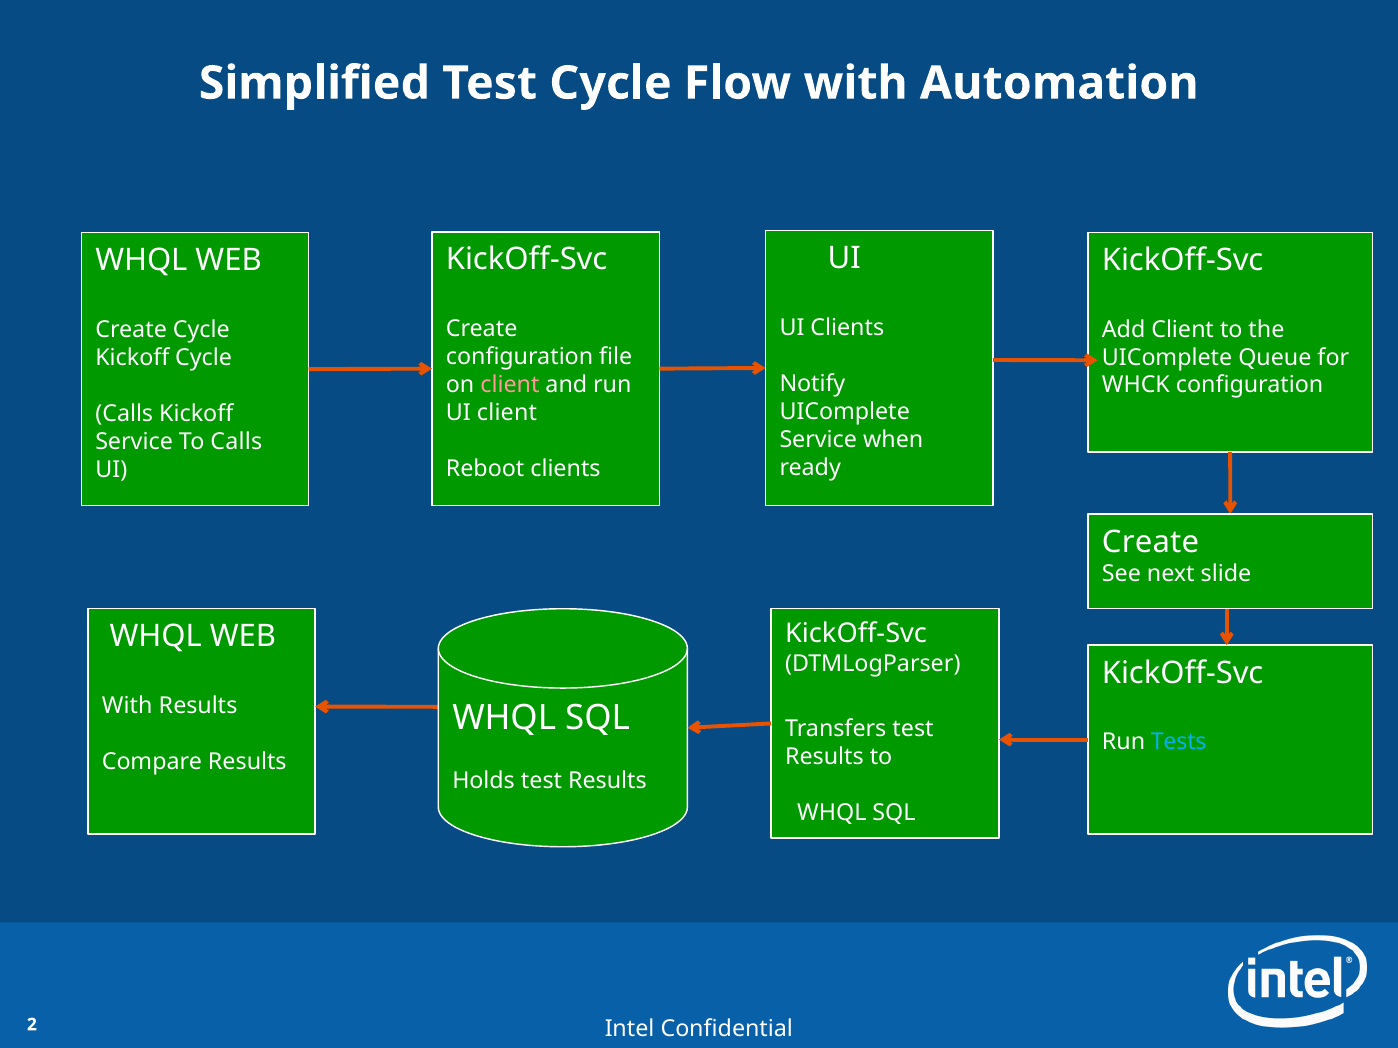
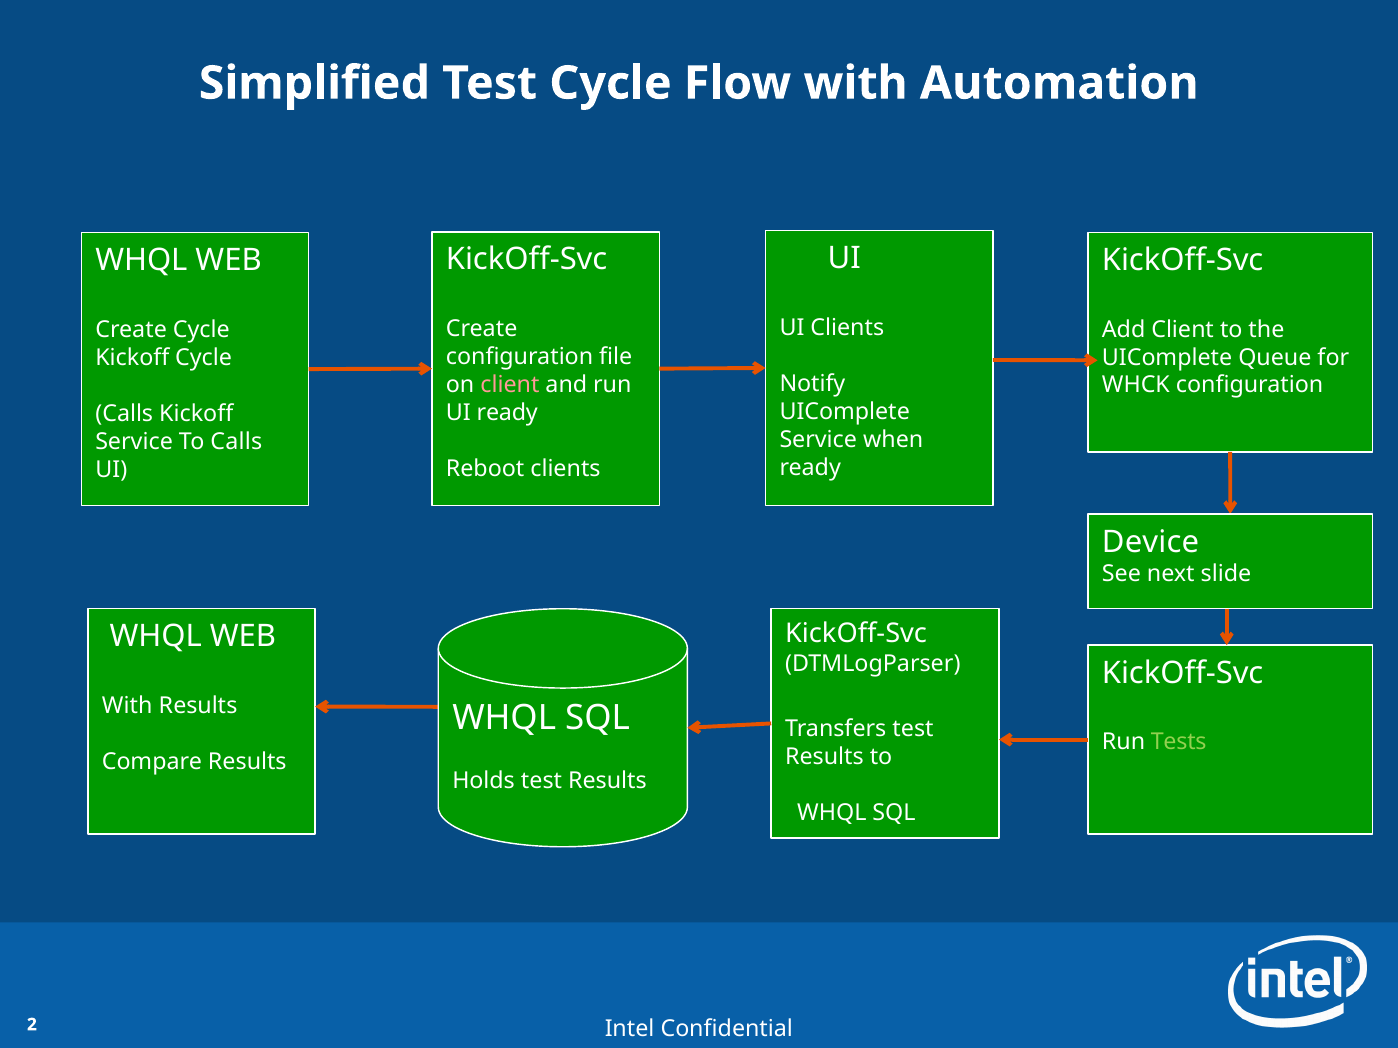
UI client: client -> ready
Create at (1150, 542): Create -> Device
Tests colour: light blue -> light green
